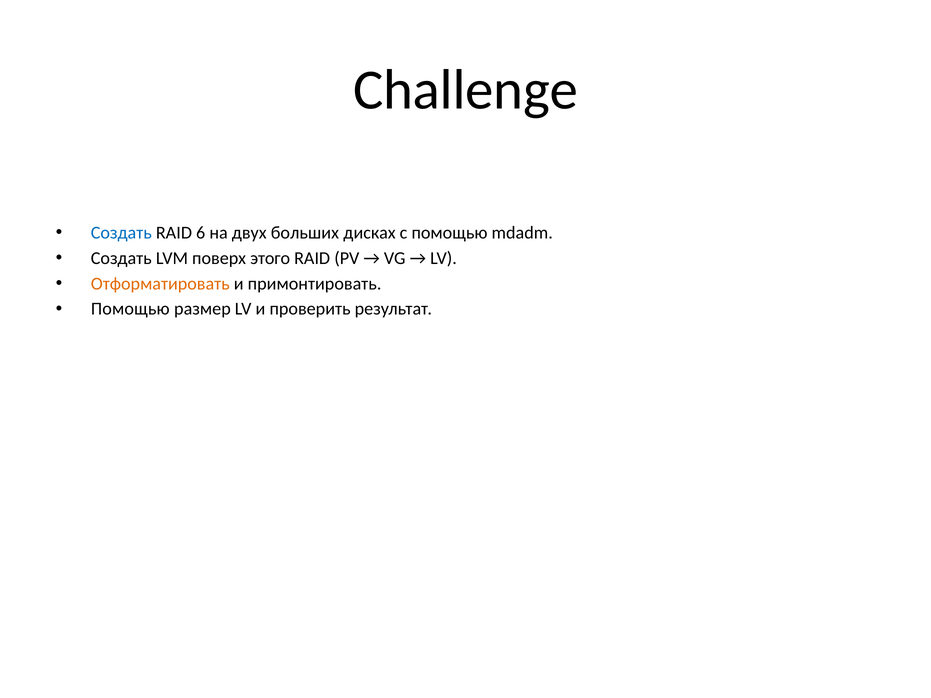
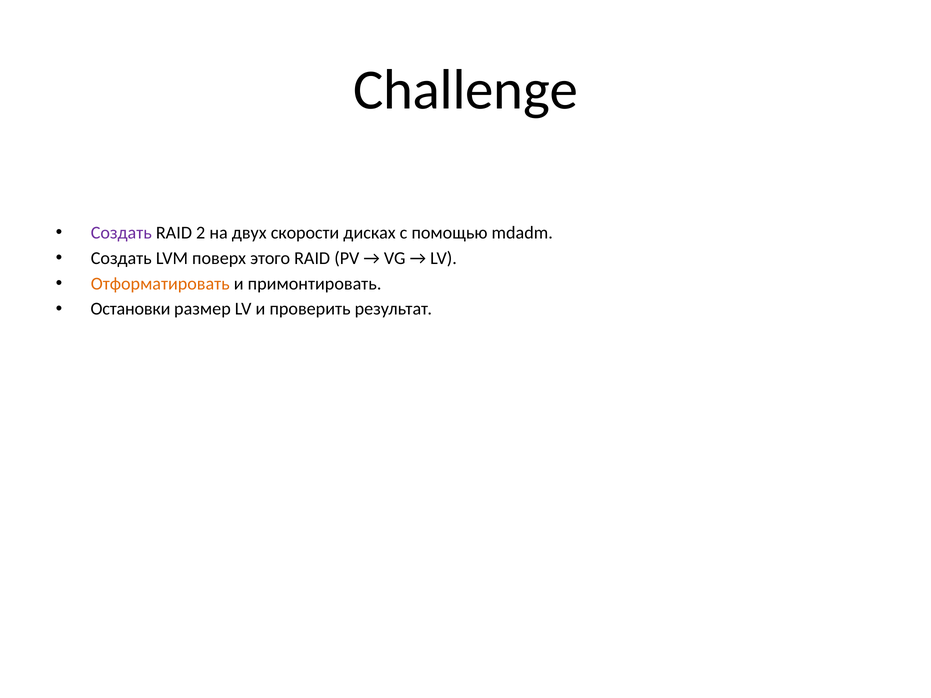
Создать at (121, 233) colour: blue -> purple
6: 6 -> 2
больших: больших -> скорости
Помощью at (130, 309): Помощью -> Остановки
